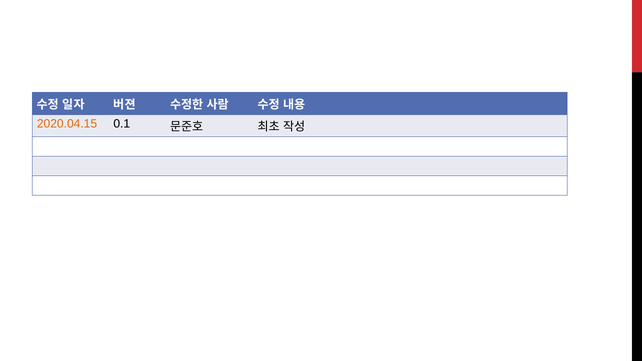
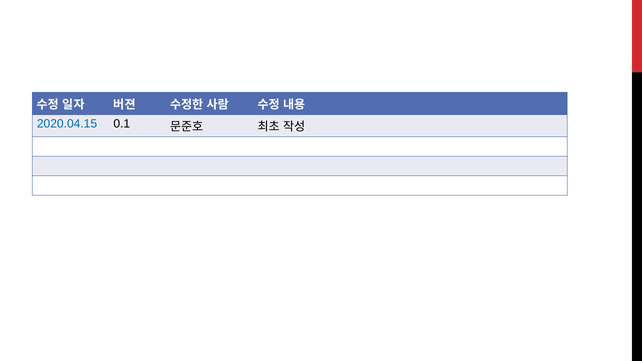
2020.04.15 colour: orange -> blue
